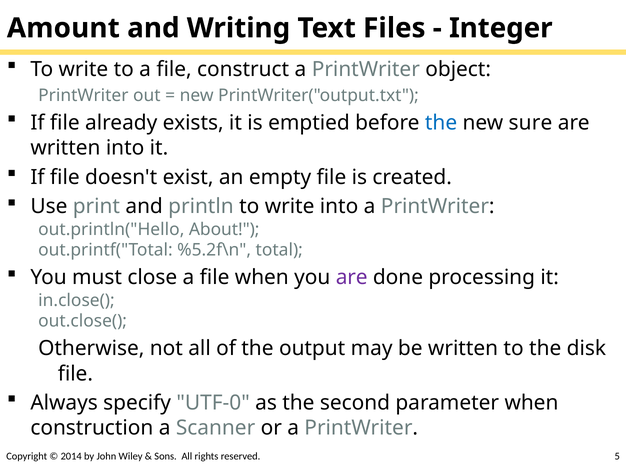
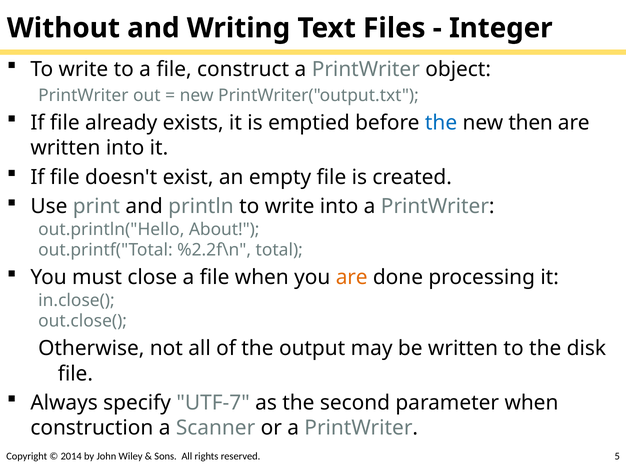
Amount: Amount -> Without
sure: sure -> then
%5.2f\n: %5.2f\n -> %2.2f\n
are at (352, 277) colour: purple -> orange
UTF-0: UTF-0 -> UTF-7
